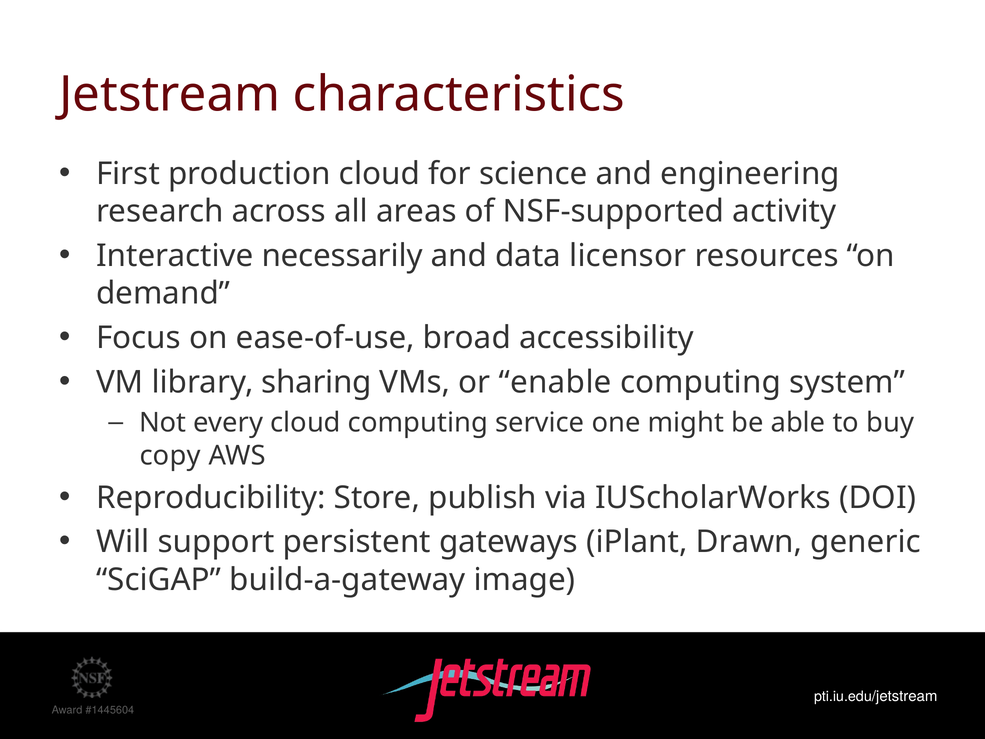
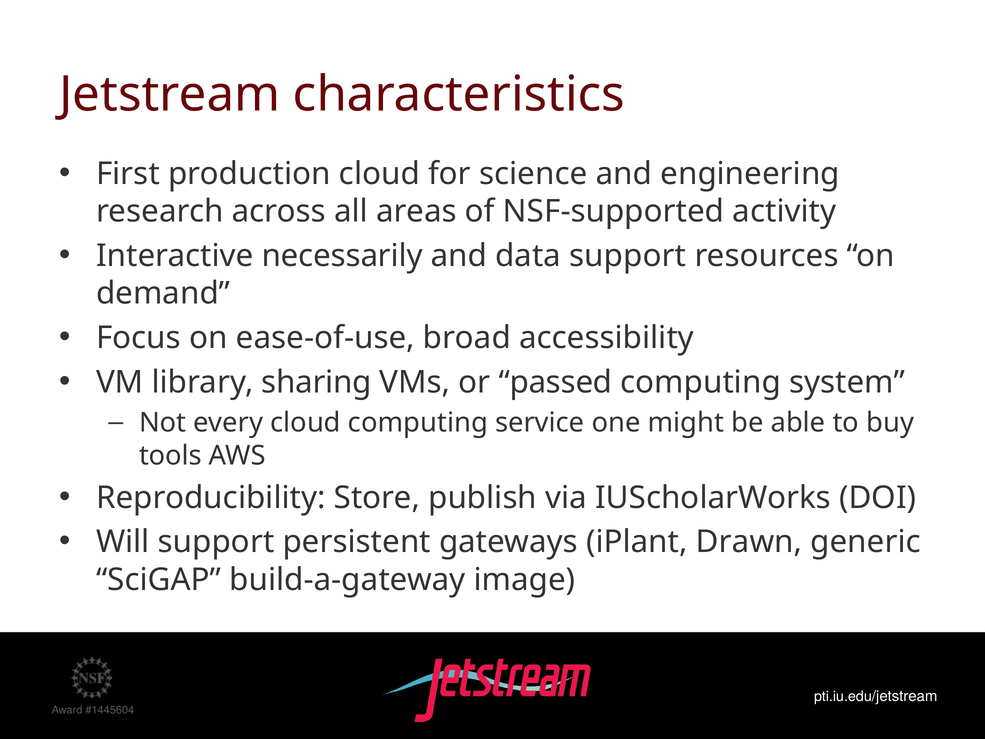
data licensor: licensor -> support
enable: enable -> passed
copy: copy -> tools
